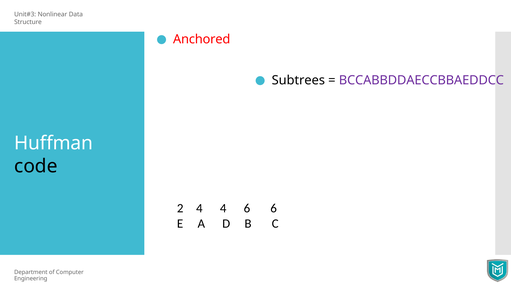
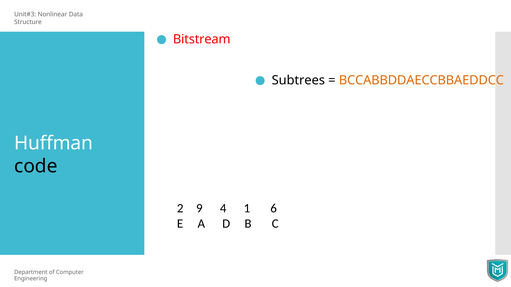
Anchored: Anchored -> Bitstream
BCCABBDDAECCBBAEDDCC colour: purple -> orange
4 at (199, 209): 4 -> 9
4 6: 6 -> 1
